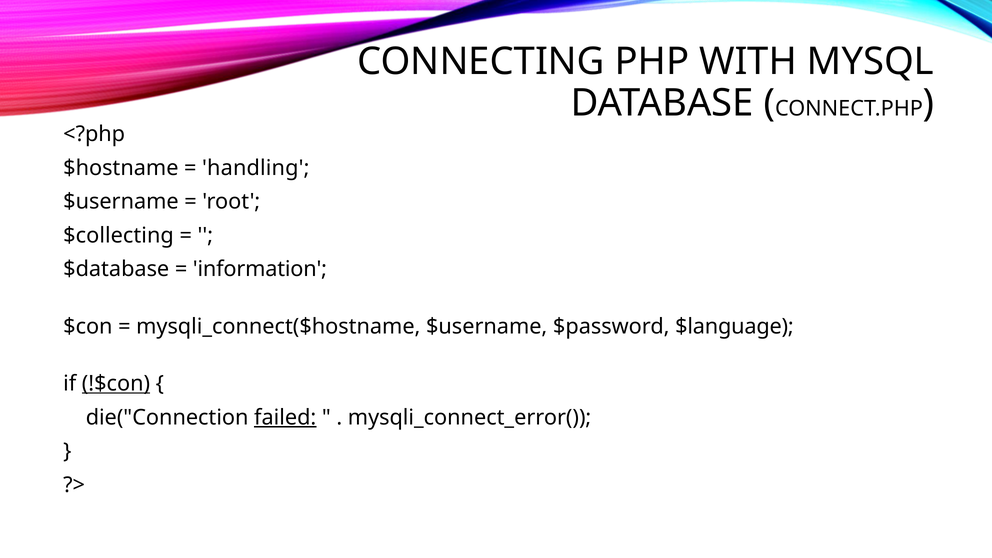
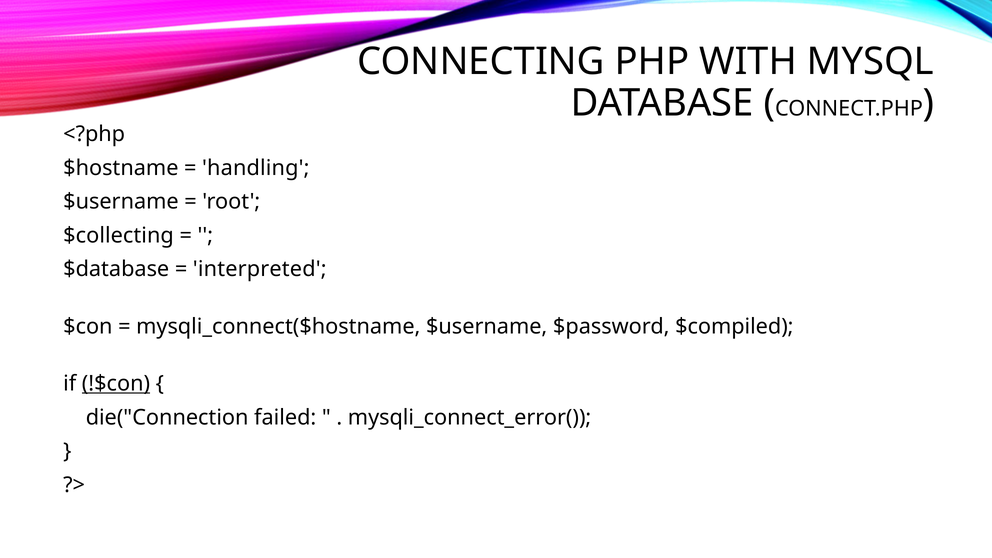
information: information -> interpreted
$language: $language -> $compiled
failed underline: present -> none
